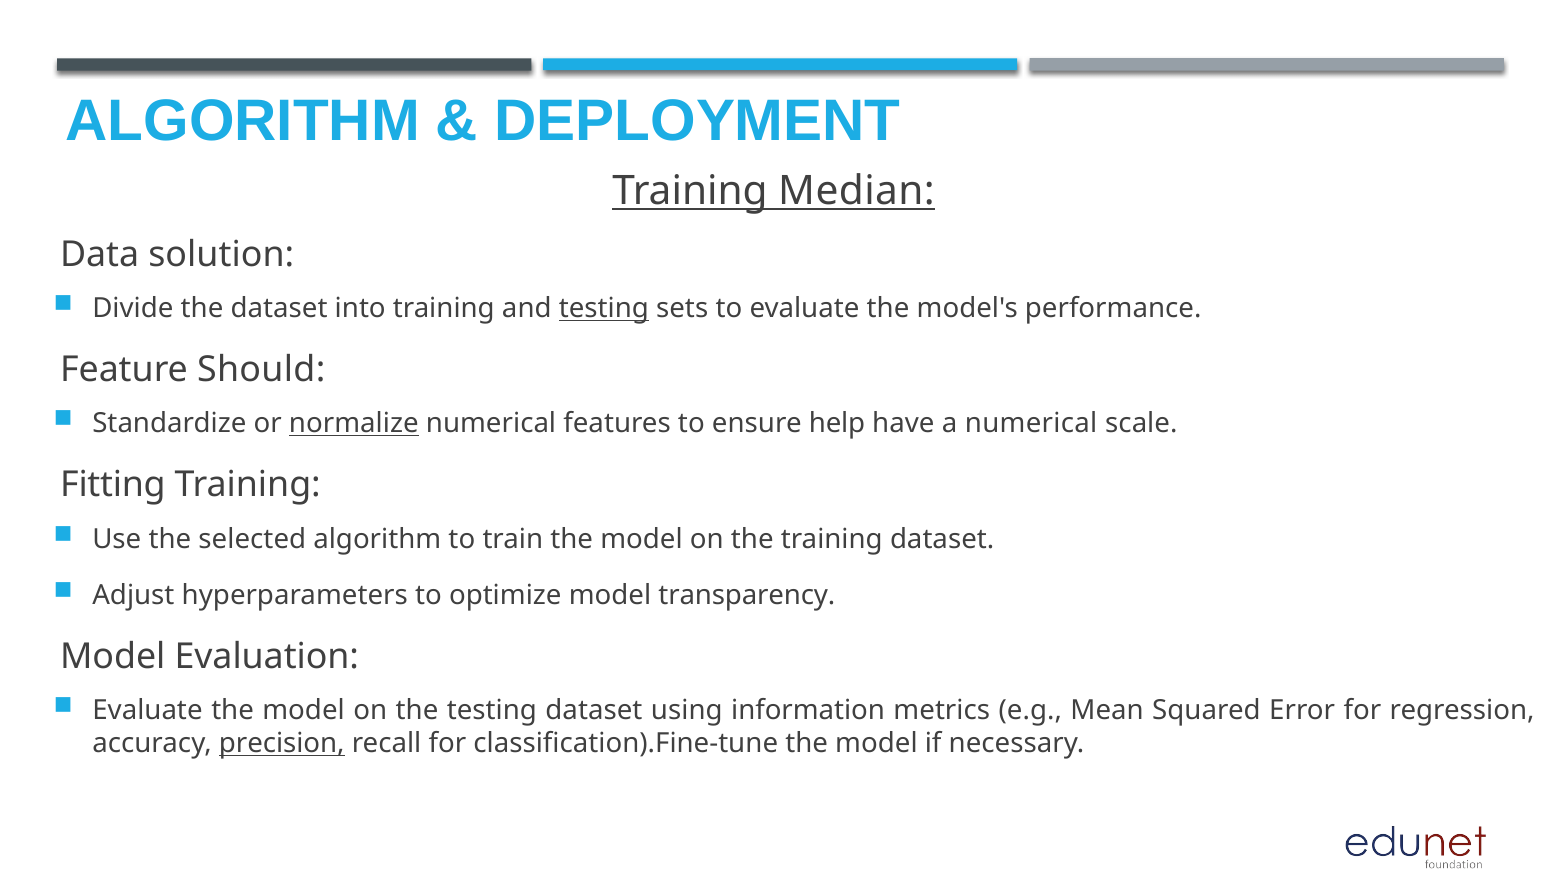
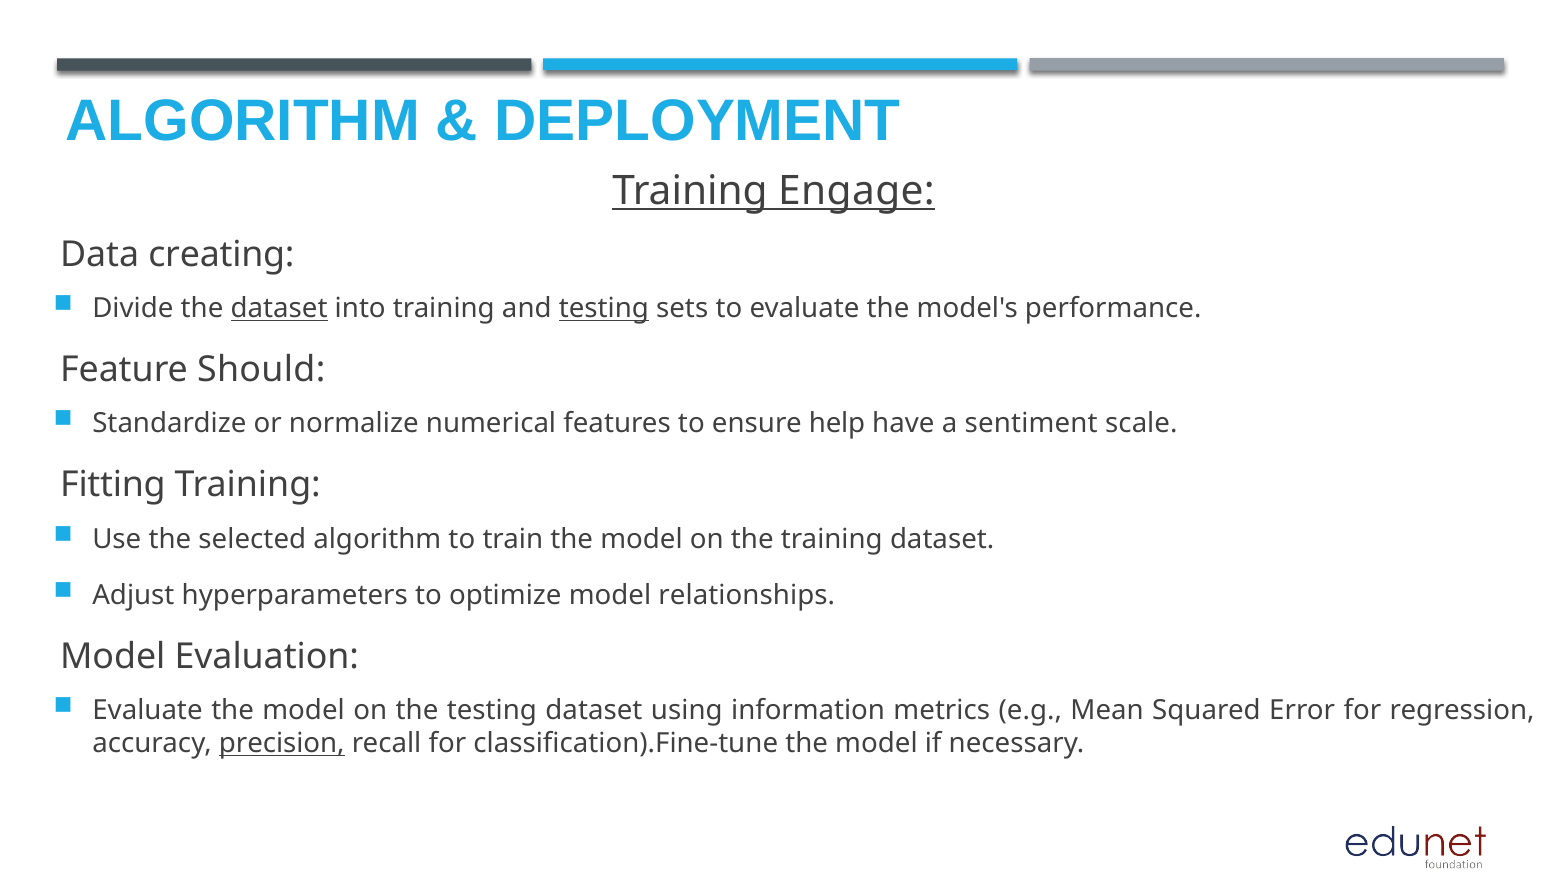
Median: Median -> Engage
solution: solution -> creating
dataset at (279, 309) underline: none -> present
normalize underline: present -> none
a numerical: numerical -> sentiment
transparency: transparency -> relationships
